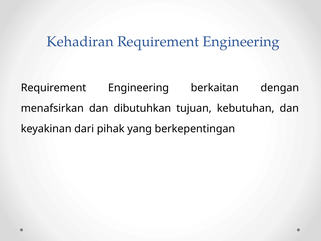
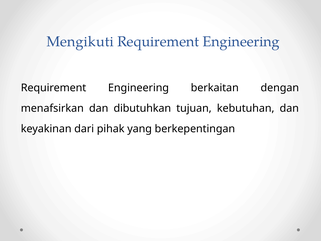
Kehadiran: Kehadiran -> Mengikuti
